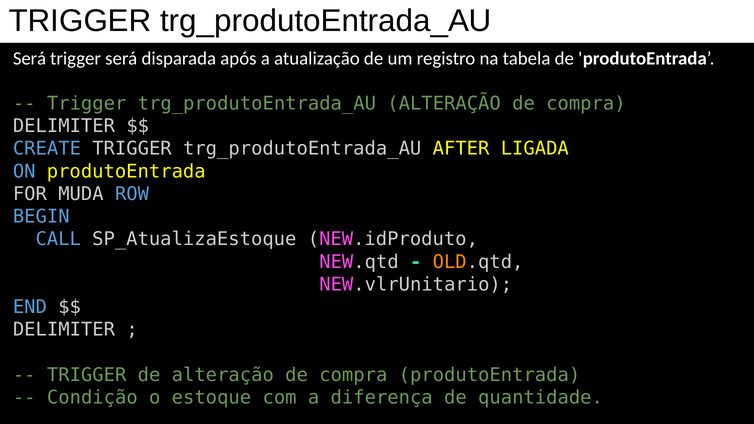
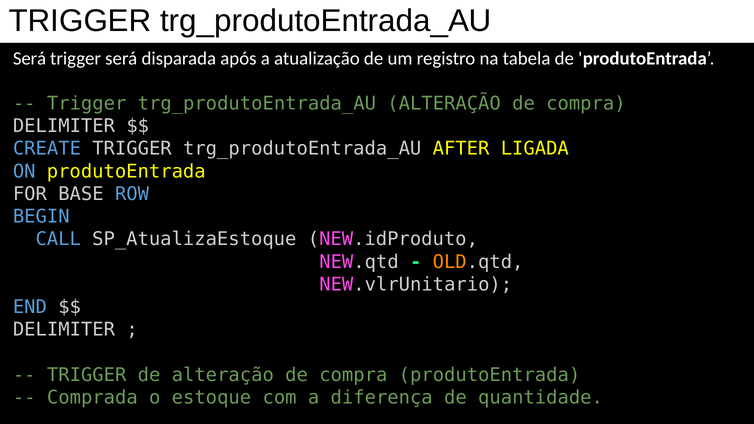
MUDA: MUDA -> BASE
Condição: Condição -> Comprada
